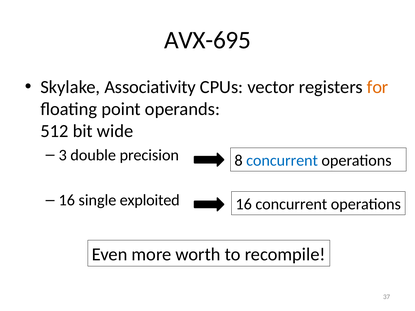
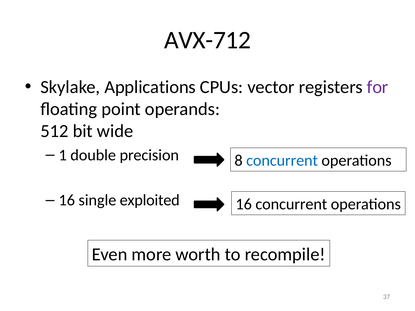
AVX-695: AVX-695 -> AVX-712
Associativity: Associativity -> Applications
for colour: orange -> purple
3: 3 -> 1
